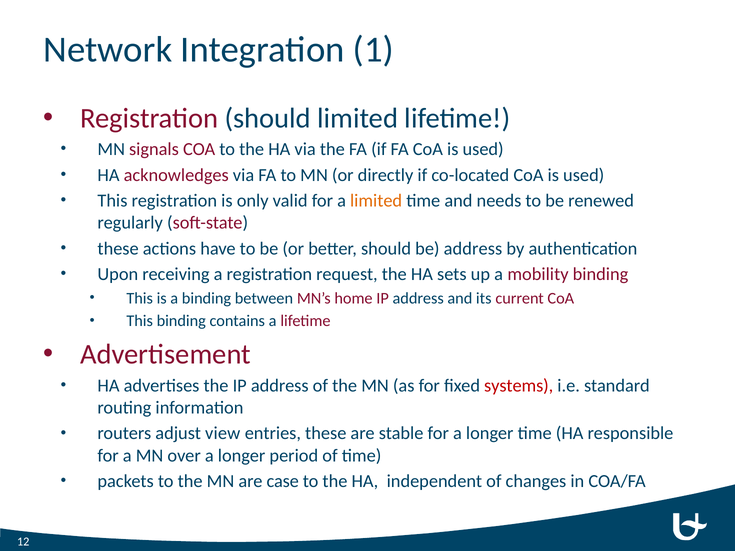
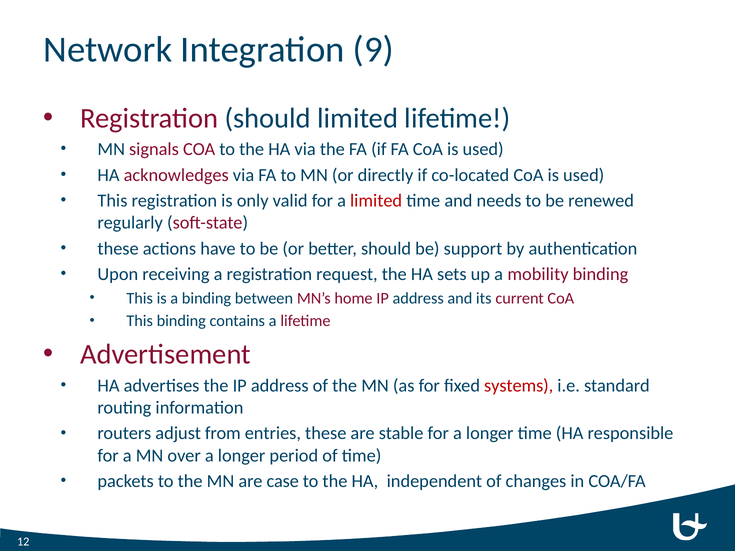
1: 1 -> 9
limited at (376, 201) colour: orange -> red
be address: address -> support
view: view -> from
